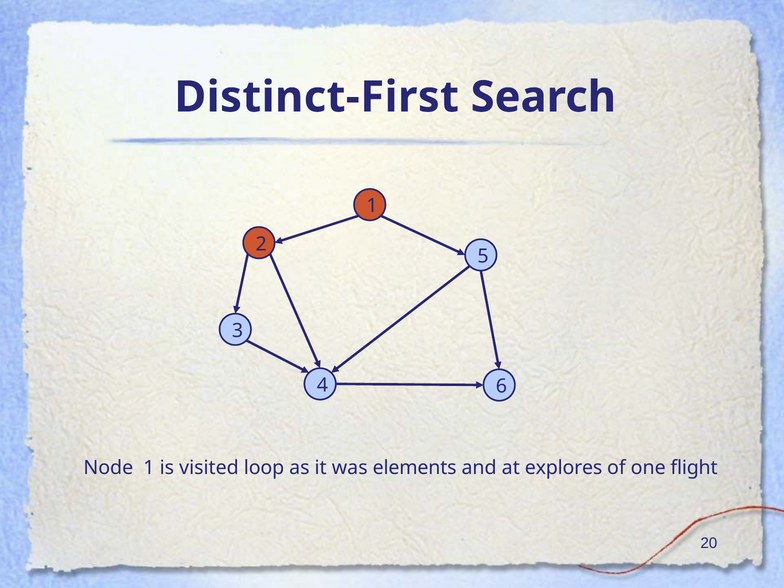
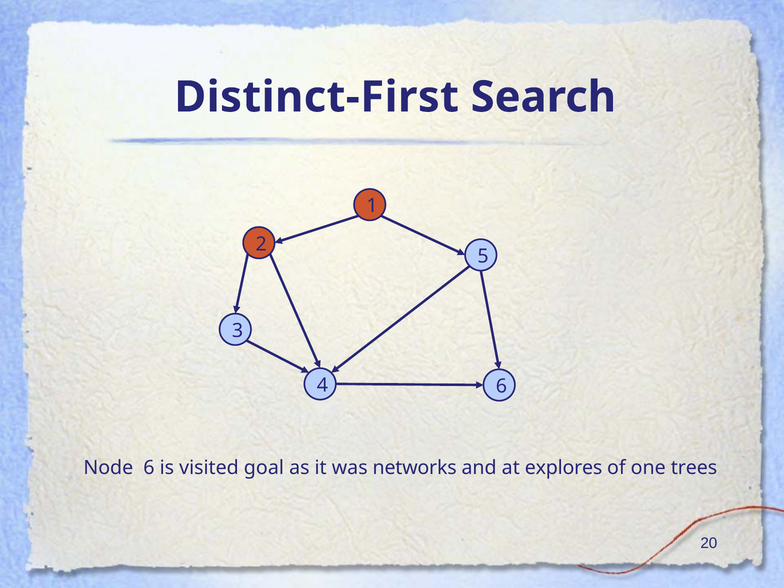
Node 1: 1 -> 6
loop: loop -> goal
elements: elements -> networks
flight: flight -> trees
